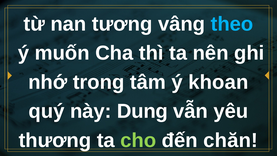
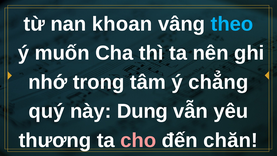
tương: tương -> khoan
khoan: khoan -> chẳng
cho colour: light green -> pink
